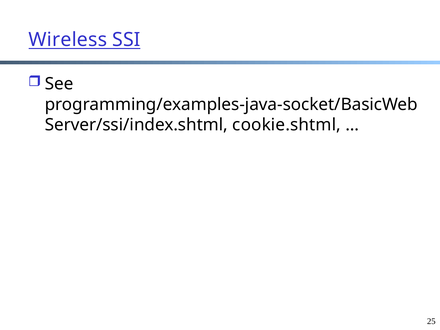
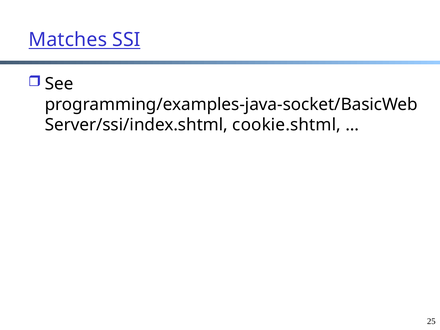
Wireless: Wireless -> Matches
